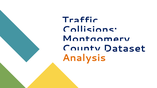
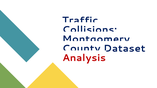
Analysis colour: orange -> red
